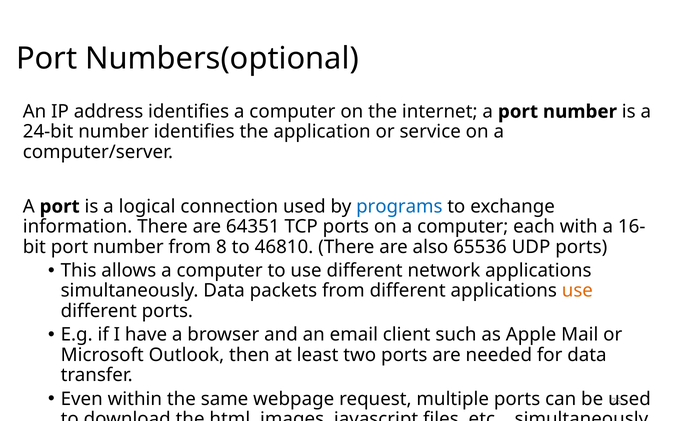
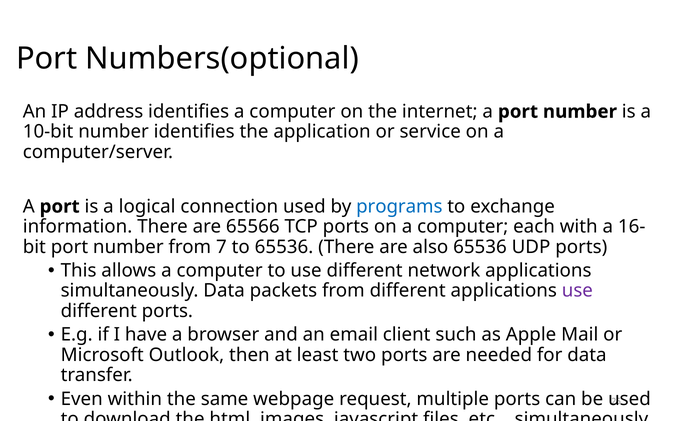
24-bit: 24-bit -> 10-bit
64351: 64351 -> 65566
8: 8 -> 7
to 46810: 46810 -> 65536
use at (577, 291) colour: orange -> purple
